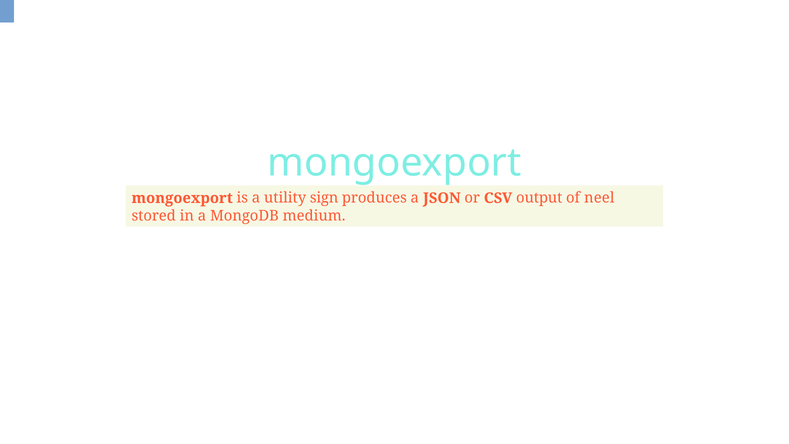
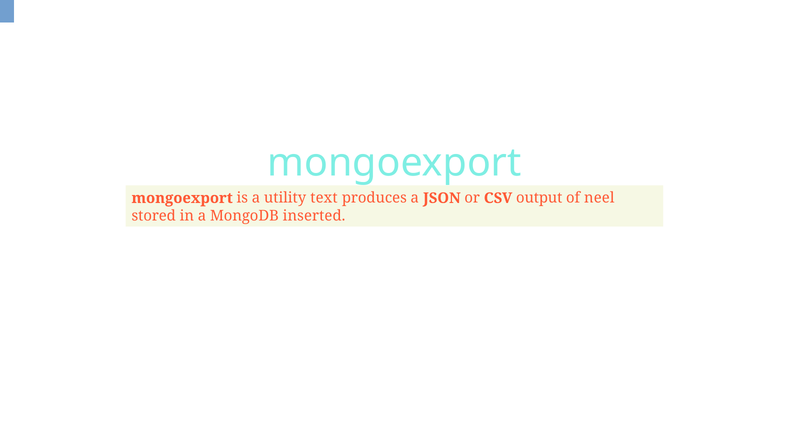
sign: sign -> text
medium: medium -> inserted
